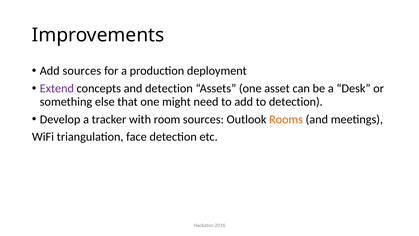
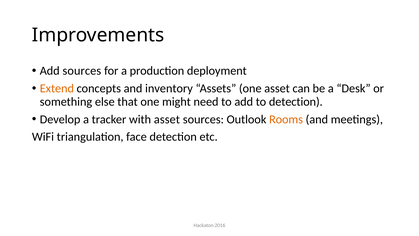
Extend colour: purple -> orange
and detection: detection -> inventory
with room: room -> asset
